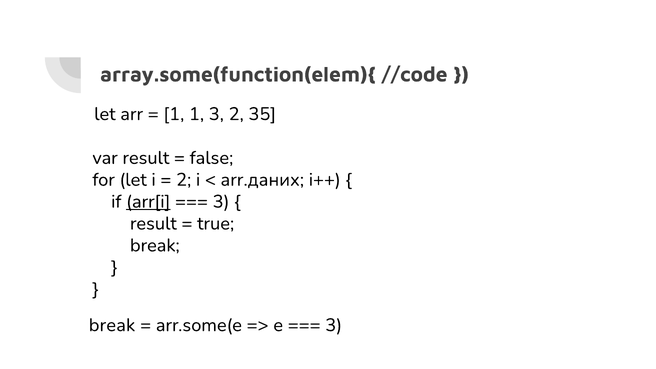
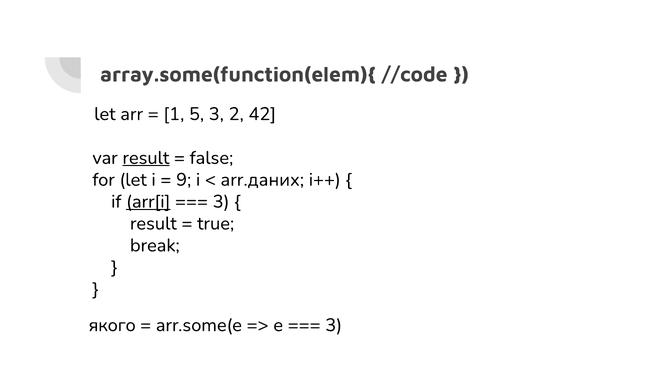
1 1: 1 -> 5
35: 35 -> 42
result at (146, 158) underline: none -> present
2 at (184, 180): 2 -> 9
break at (112, 325): break -> якого
